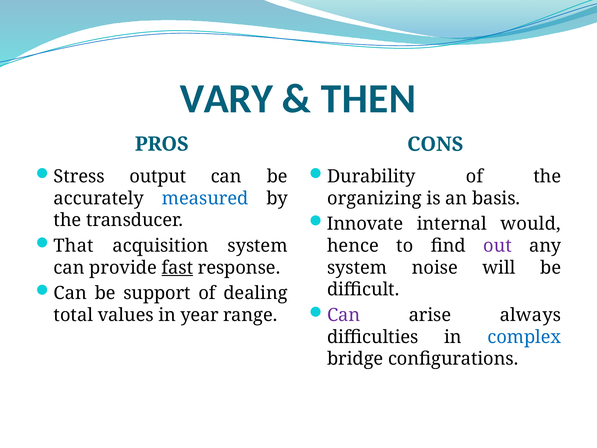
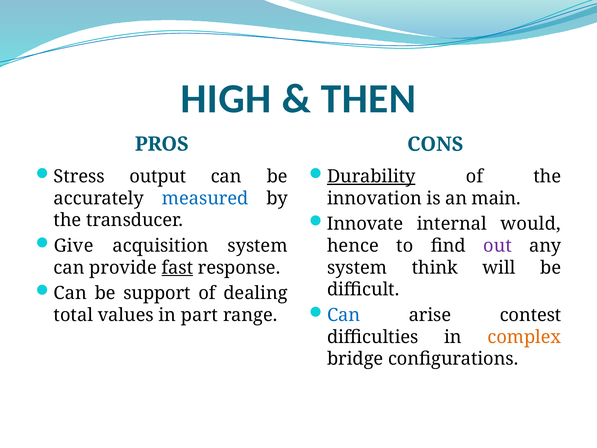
VARY: VARY -> HIGH
Durability underline: none -> present
organizing: organizing -> innovation
basis: basis -> main
That: That -> Give
noise: noise -> think
Can at (344, 315) colour: purple -> blue
always: always -> contest
year: year -> part
complex colour: blue -> orange
